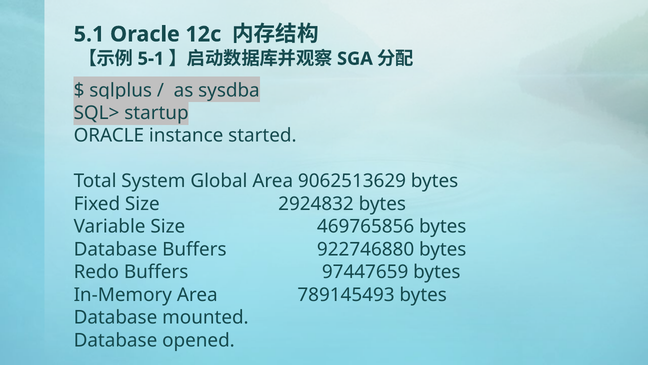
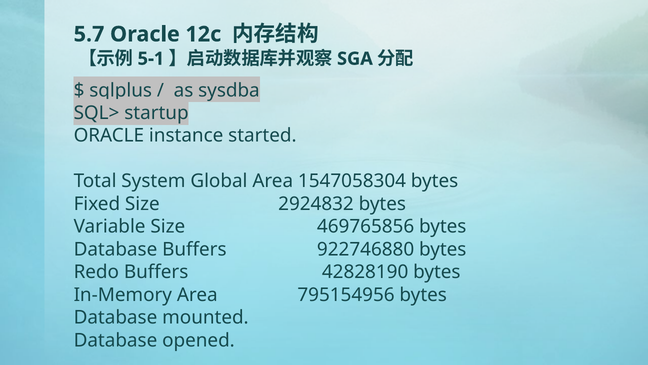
5.1: 5.1 -> 5.7
9062513629: 9062513629 -> 1547058304
97447659: 97447659 -> 42828190
789145493: 789145493 -> 795154956
